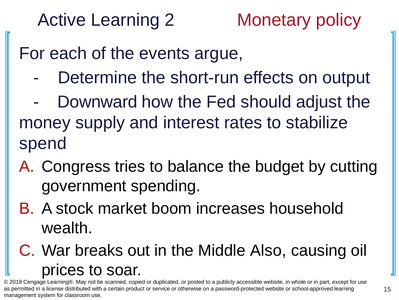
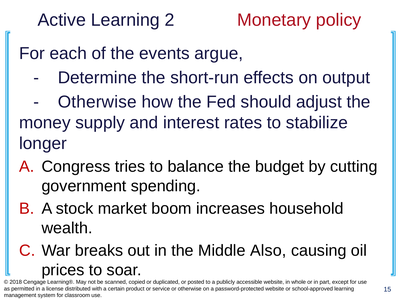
Downward at (97, 102): Downward -> Otherwise
spend: spend -> longer
